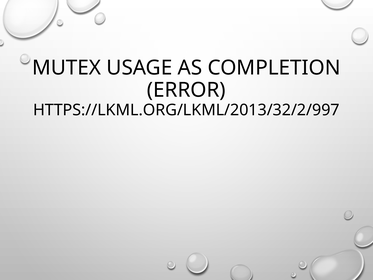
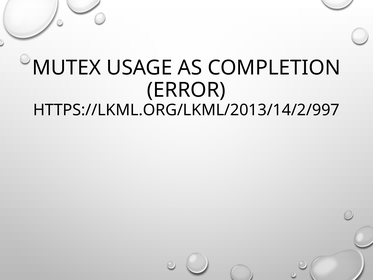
HTTPS://LKML.ORG/LKML/2013/32/2/997: HTTPS://LKML.ORG/LKML/2013/32/2/997 -> HTTPS://LKML.ORG/LKML/2013/14/2/997
